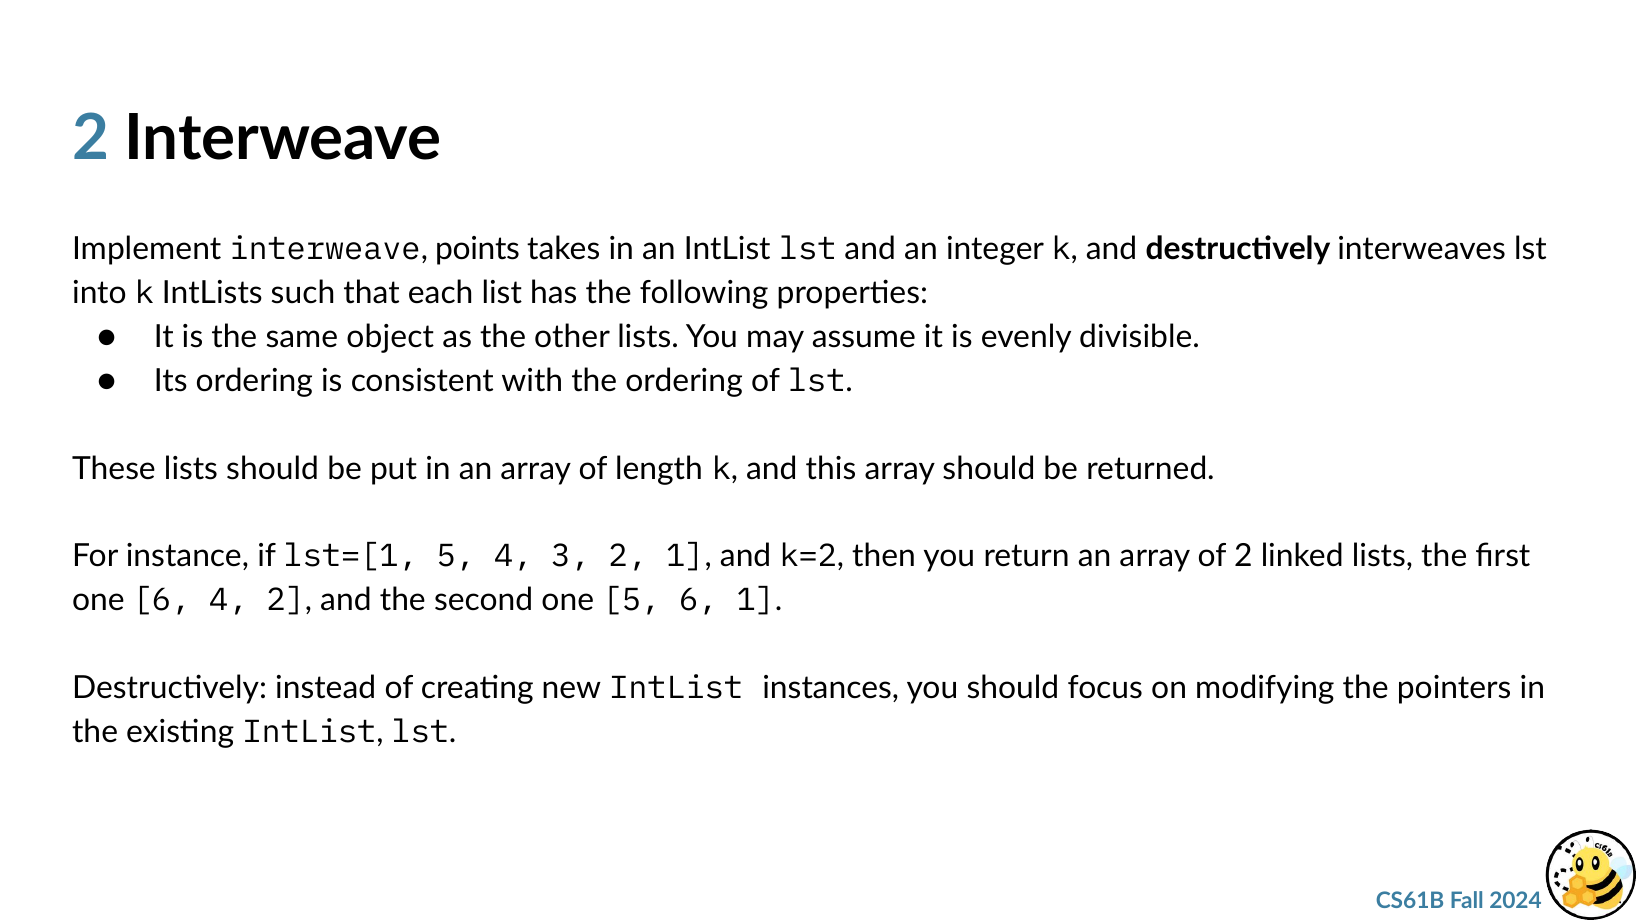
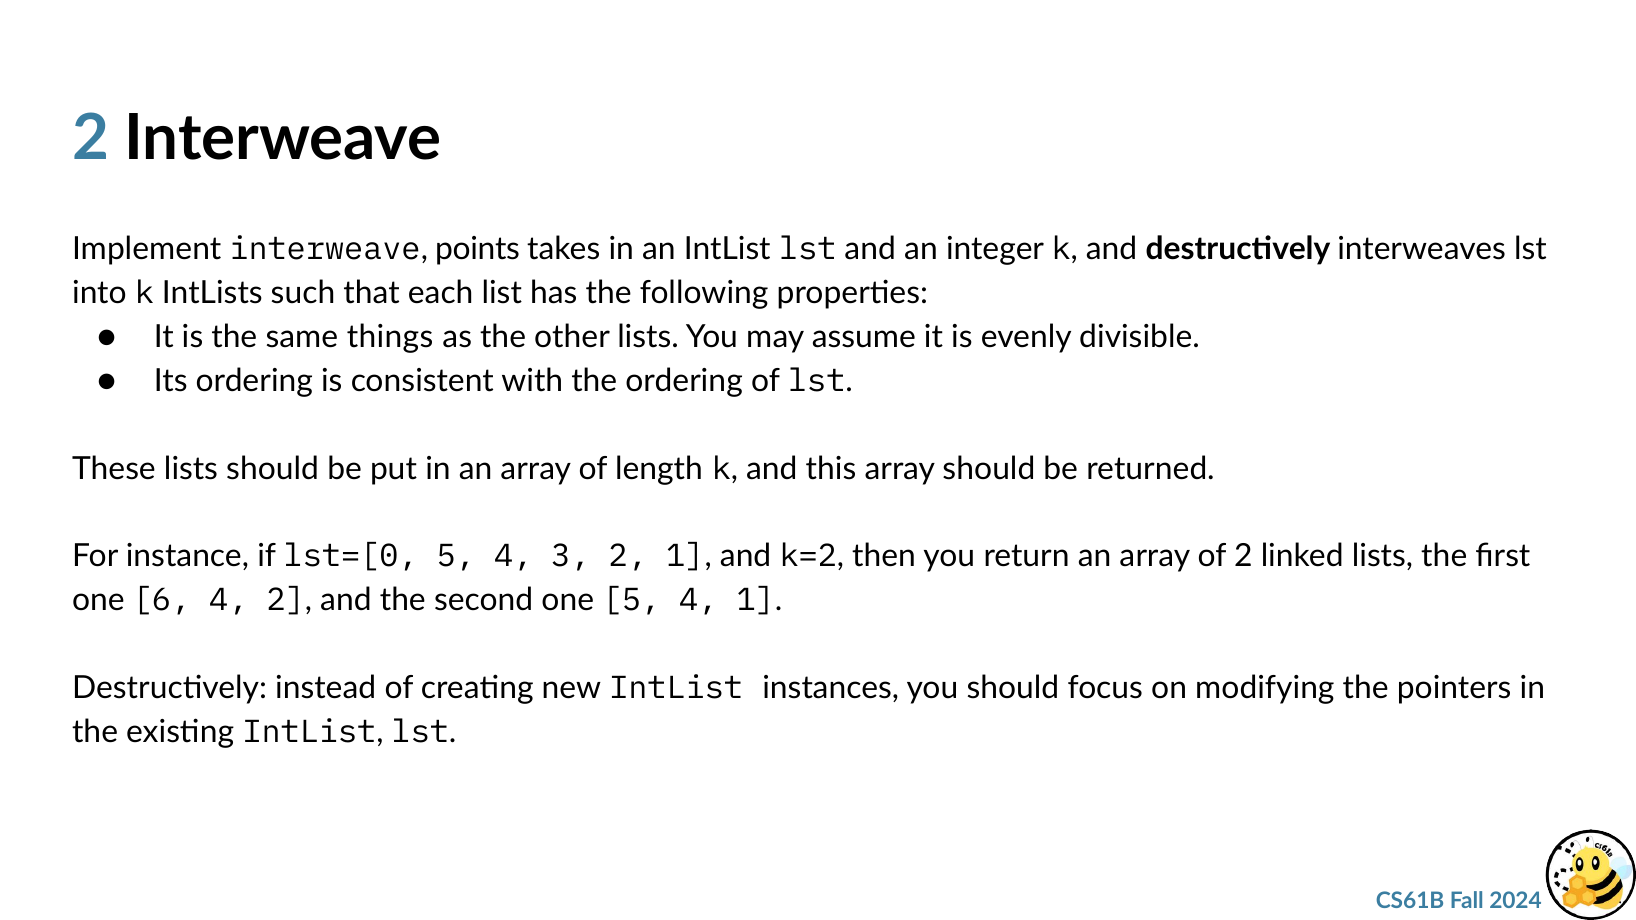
object: object -> things
lst=[1: lst=[1 -> lst=[0
one 5 6: 6 -> 4
